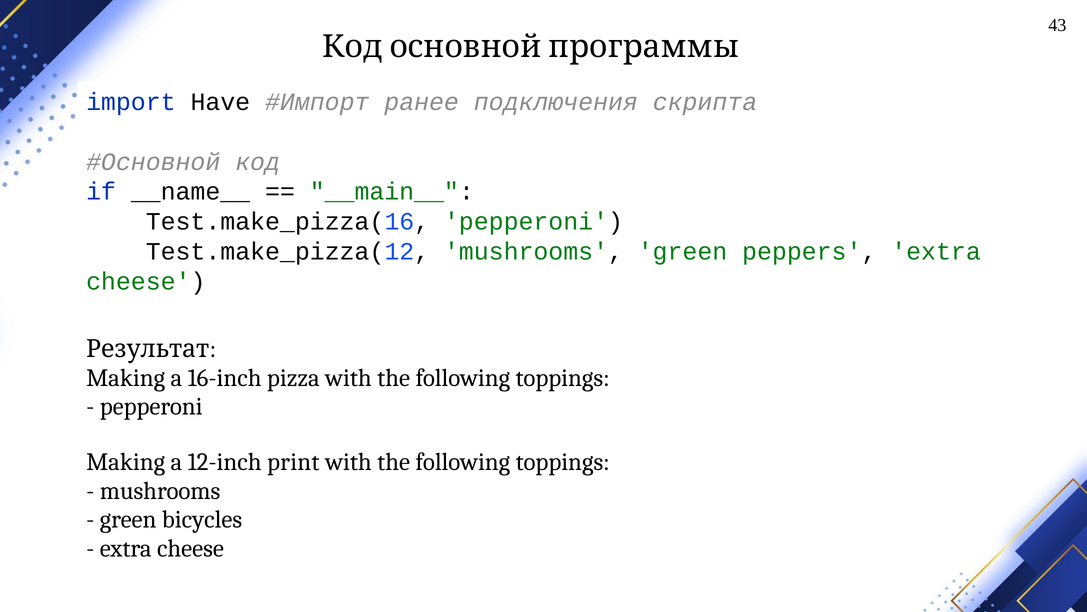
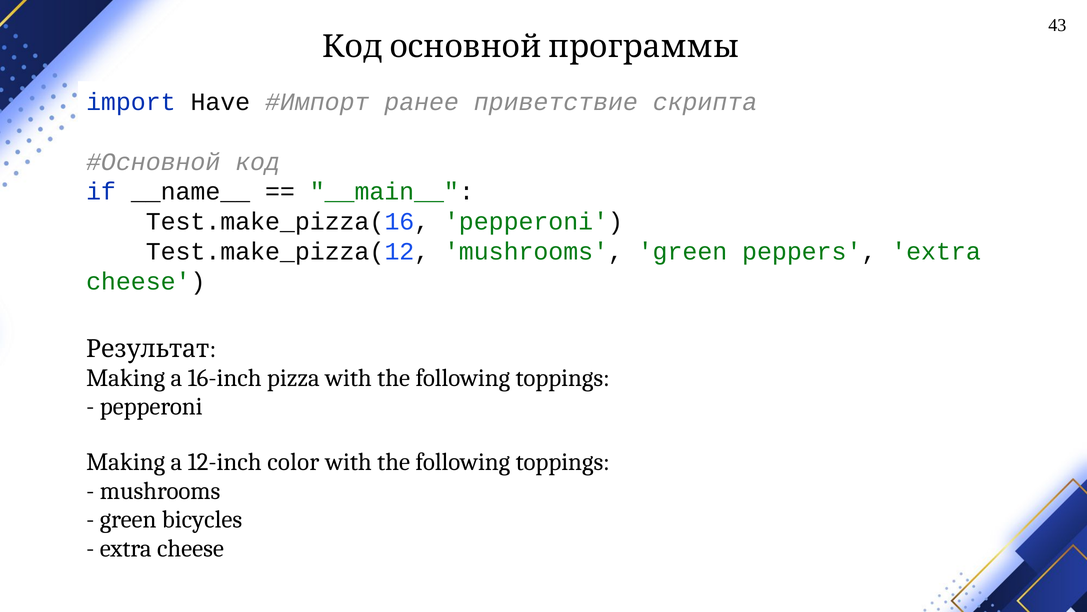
подключения: подключения -> приветствие
print: print -> color
